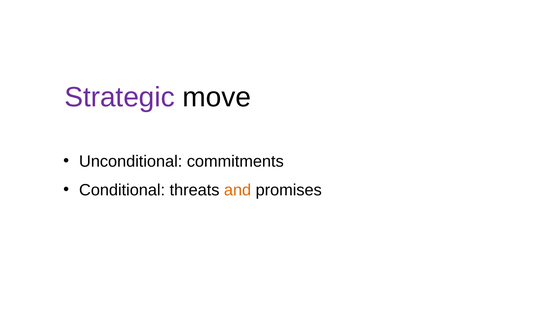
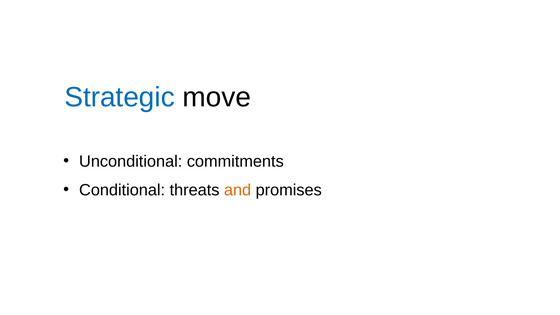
Strategic colour: purple -> blue
